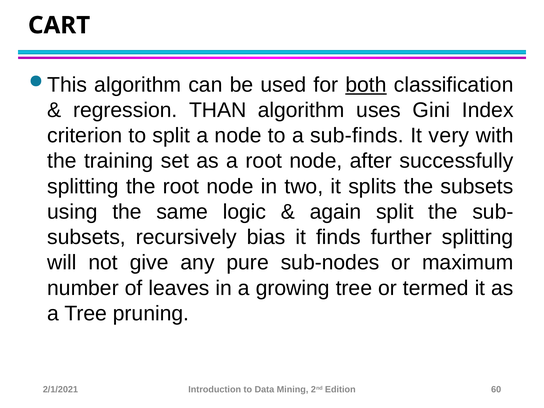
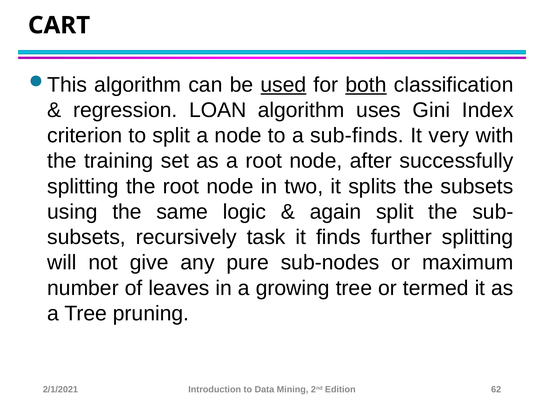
used underline: none -> present
THAN: THAN -> LOAN
bias: bias -> task
60: 60 -> 62
